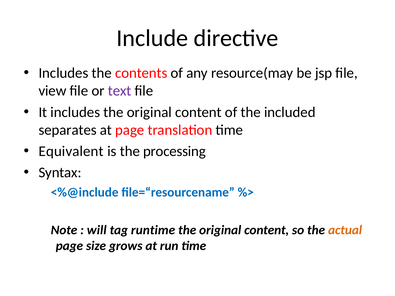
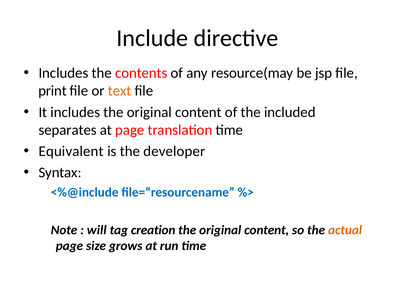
view: view -> print
text colour: purple -> orange
processing: processing -> developer
runtime: runtime -> creation
